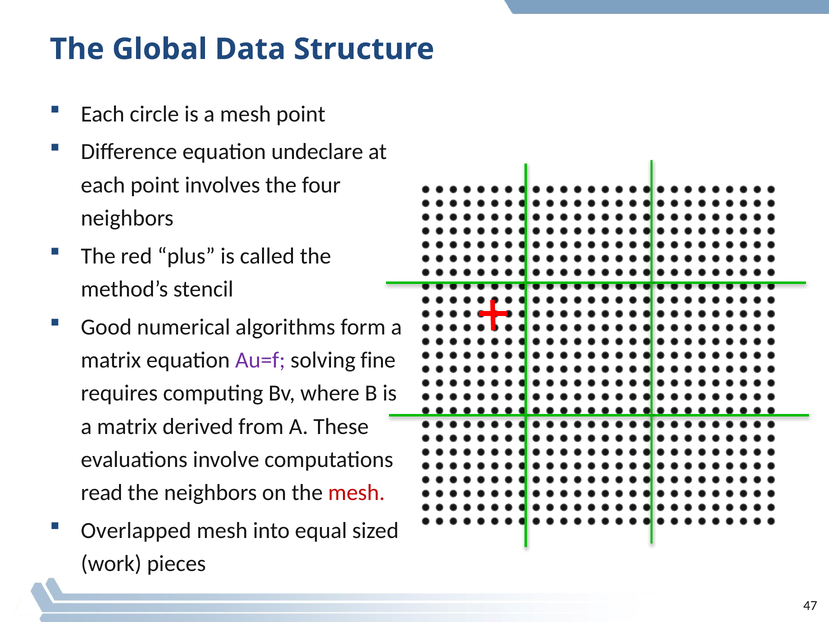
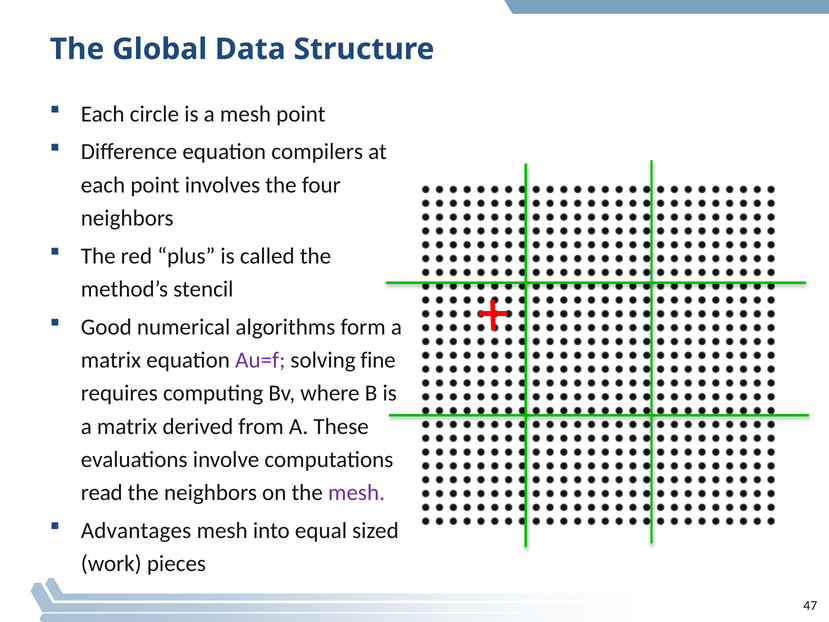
undeclare: undeclare -> compilers
mesh at (357, 493) colour: red -> purple
Overlapped: Overlapped -> Advantages
